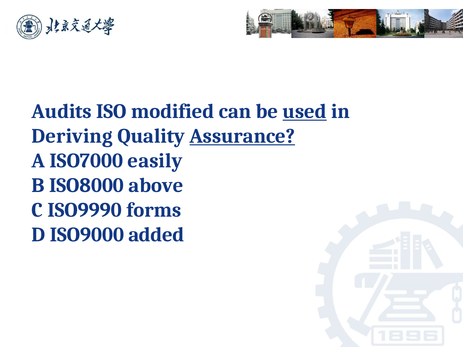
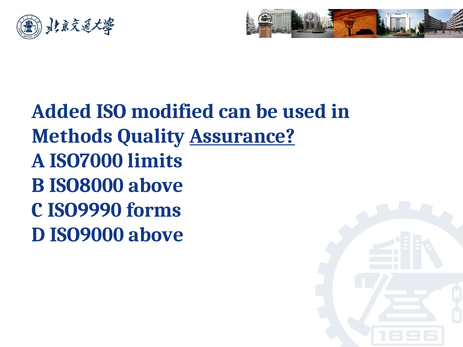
Audits: Audits -> Added
used underline: present -> none
Deriving: Deriving -> Methods
easily: easily -> limits
ISO9000 added: added -> above
